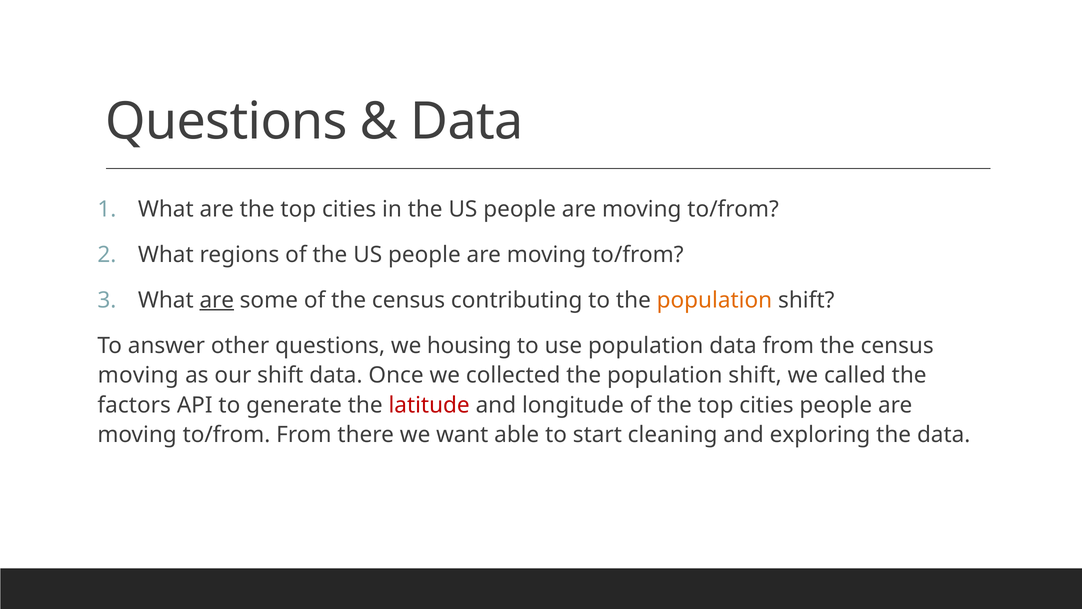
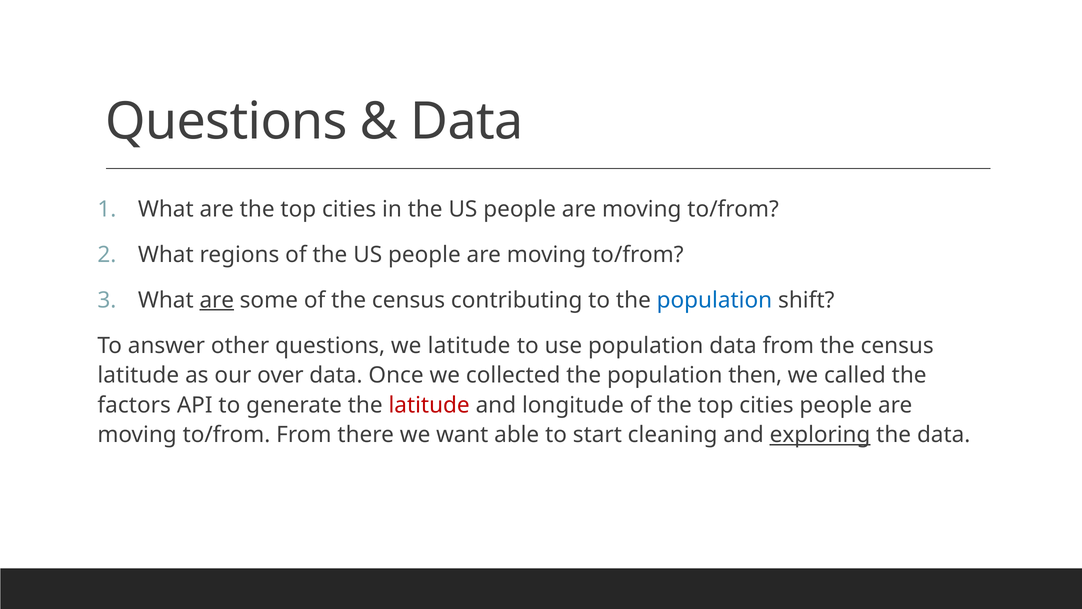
population at (714, 300) colour: orange -> blue
we housing: housing -> latitude
moving at (138, 375): moving -> latitude
our shift: shift -> over
collected the population shift: shift -> then
exploring underline: none -> present
